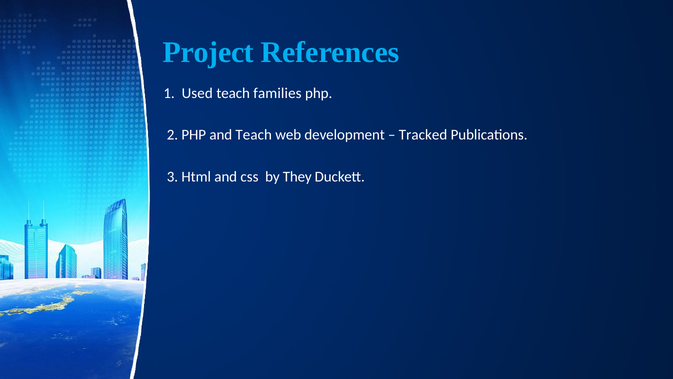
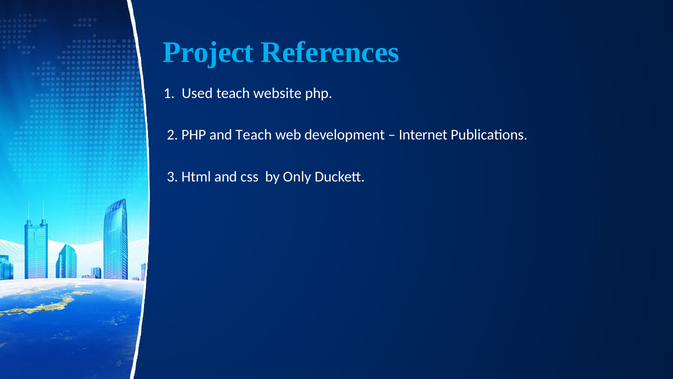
families: families -> website
Tracked: Tracked -> Internet
They: They -> Only
